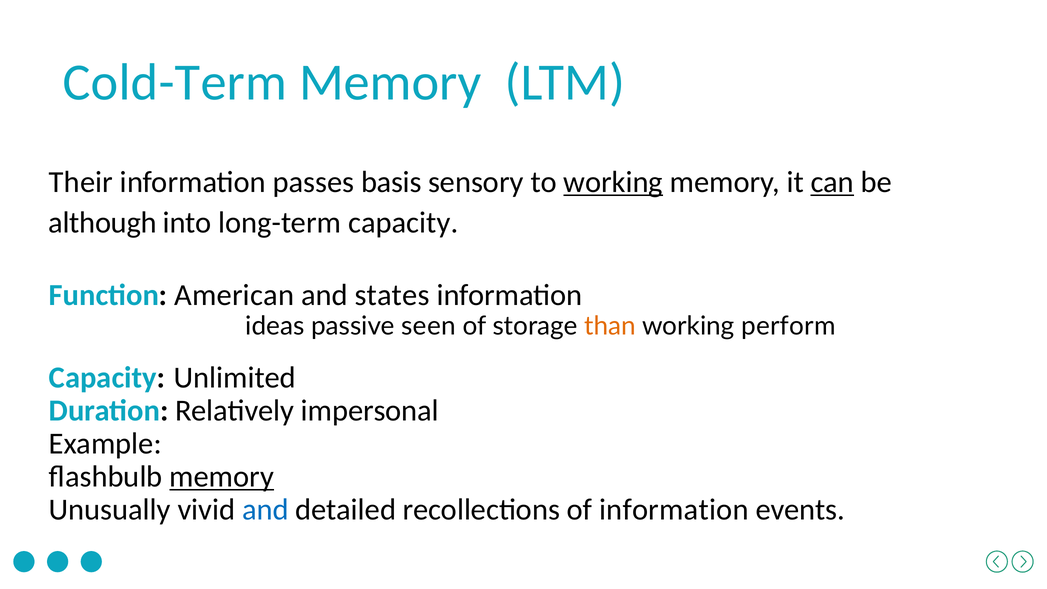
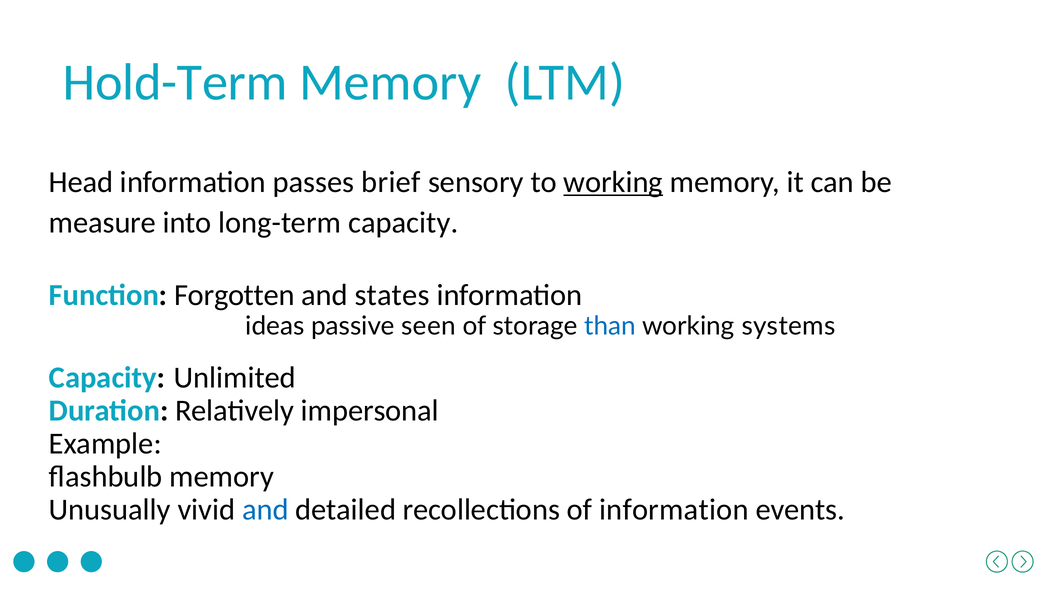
Cold-Term: Cold-Term -> Hold-Term
Their: Their -> Head
basis: basis -> brief
can underline: present -> none
although: although -> measure
American: American -> Forgotten
than colour: orange -> blue
perform: perform -> systems
memory at (222, 477) underline: present -> none
